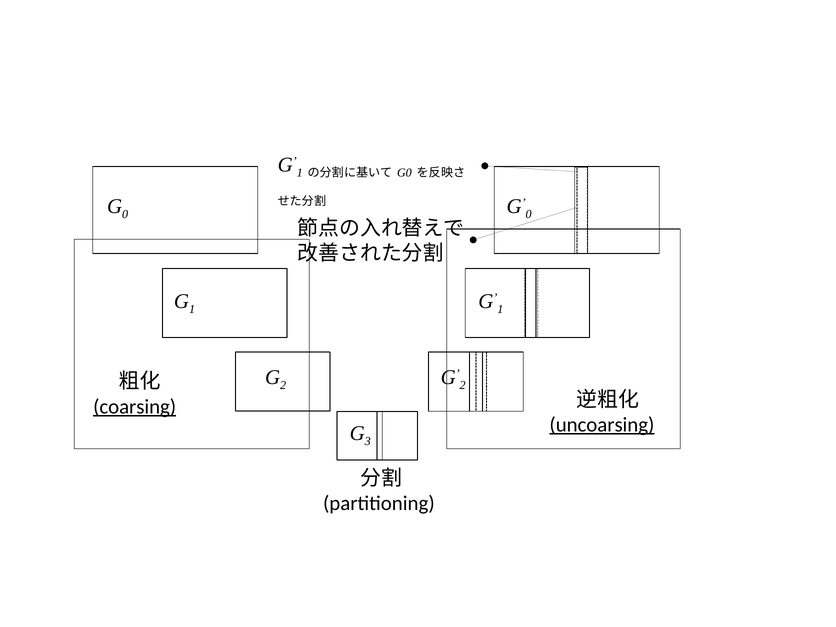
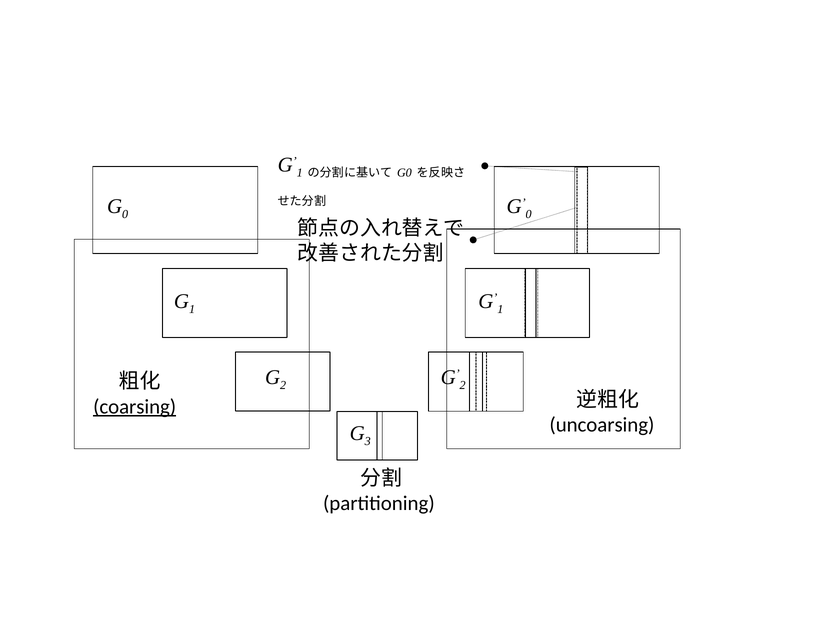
uncoarsing underline: present -> none
